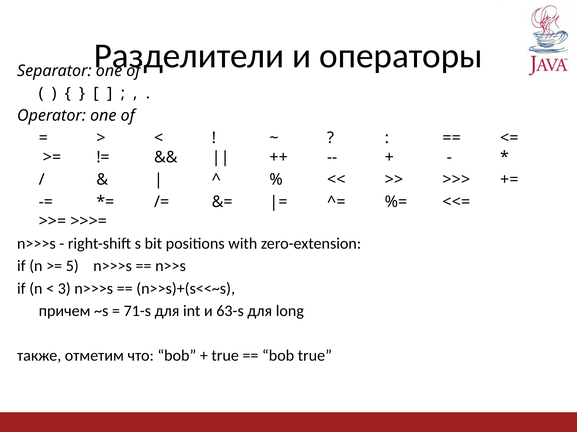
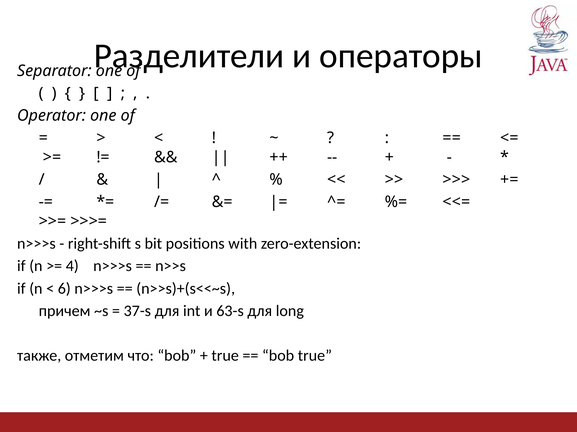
5: 5 -> 4
3: 3 -> 6
71-s: 71-s -> 37-s
